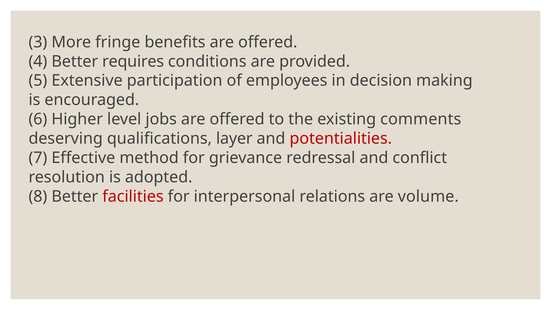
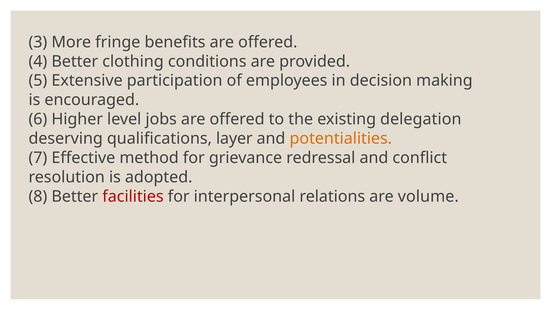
requires: requires -> clothing
comments: comments -> delegation
potentialities colour: red -> orange
